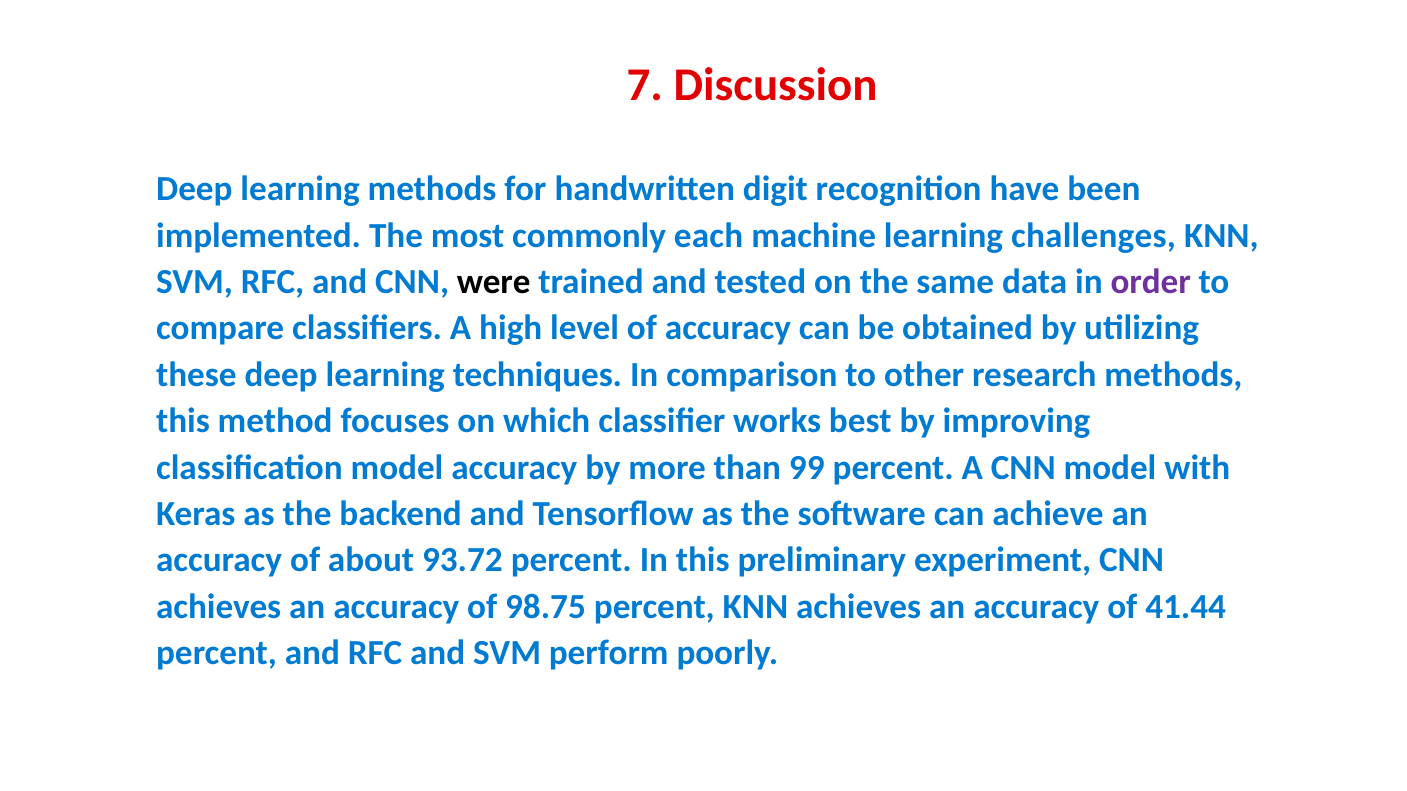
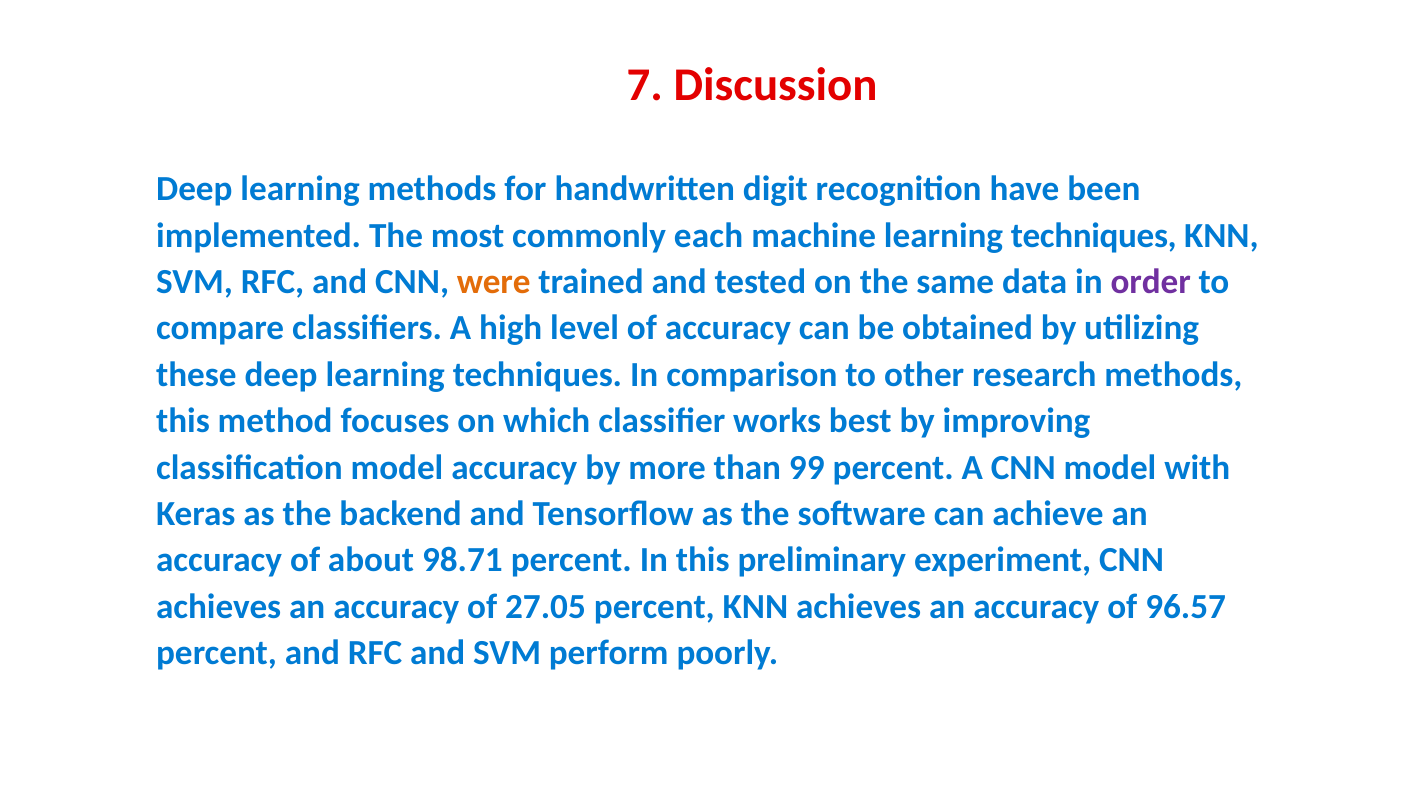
machine learning challenges: challenges -> techniques
were colour: black -> orange
93.72: 93.72 -> 98.71
98.75: 98.75 -> 27.05
41.44: 41.44 -> 96.57
